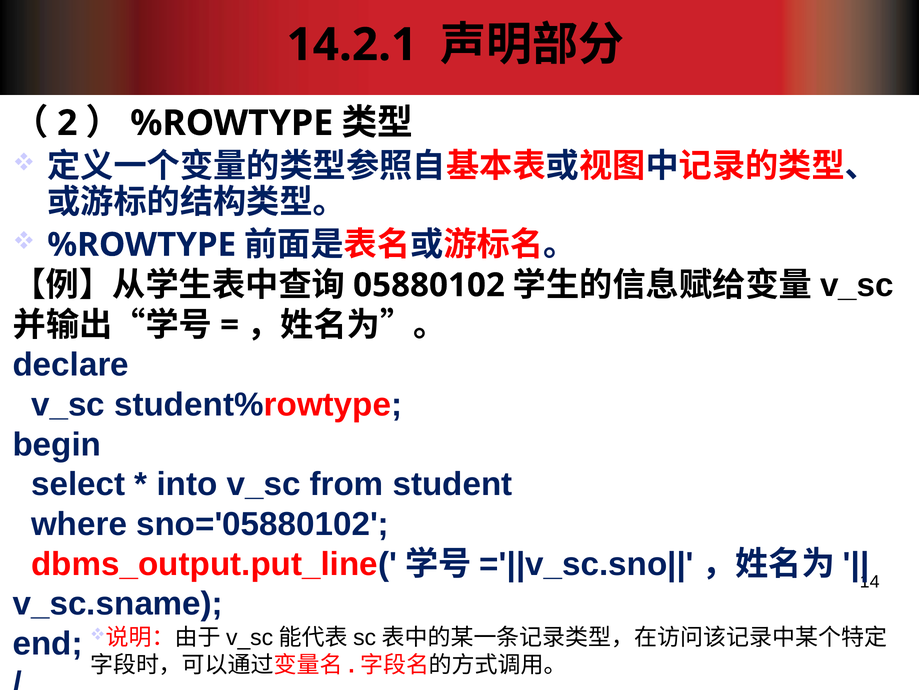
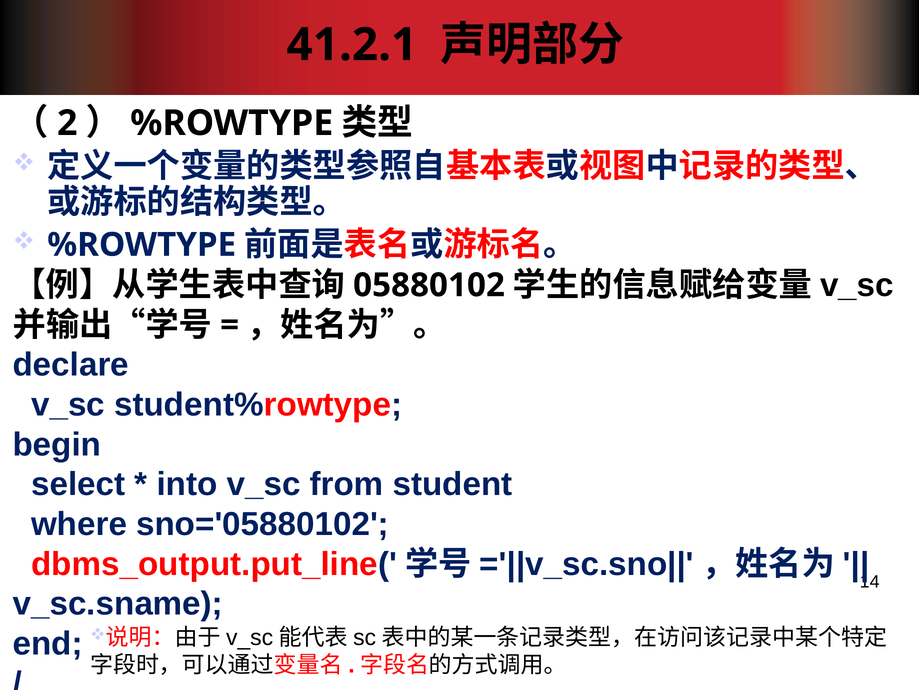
14.2.1: 14.2.1 -> 41.2.1
